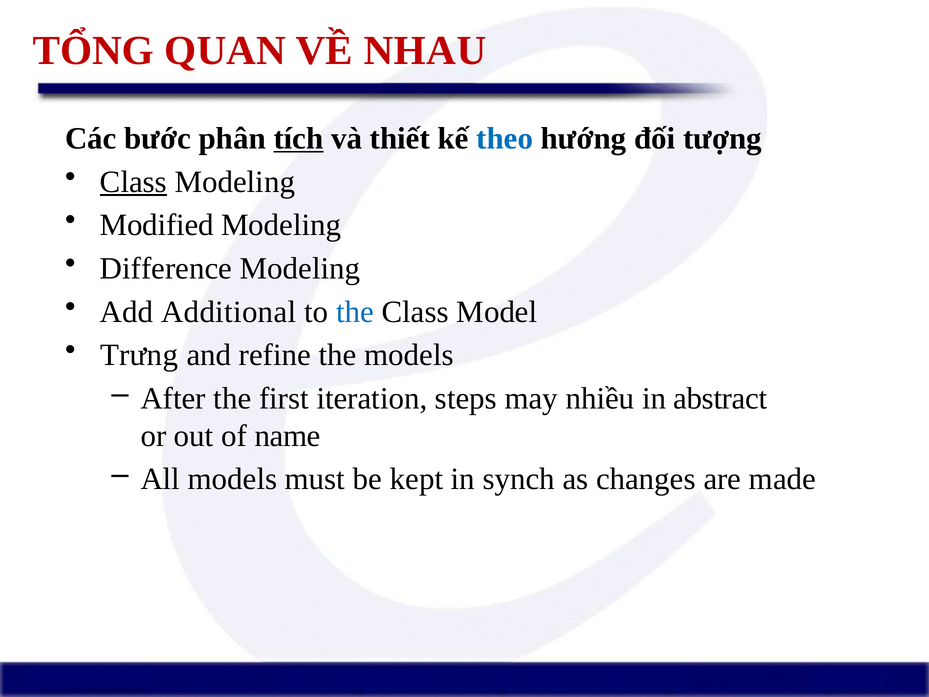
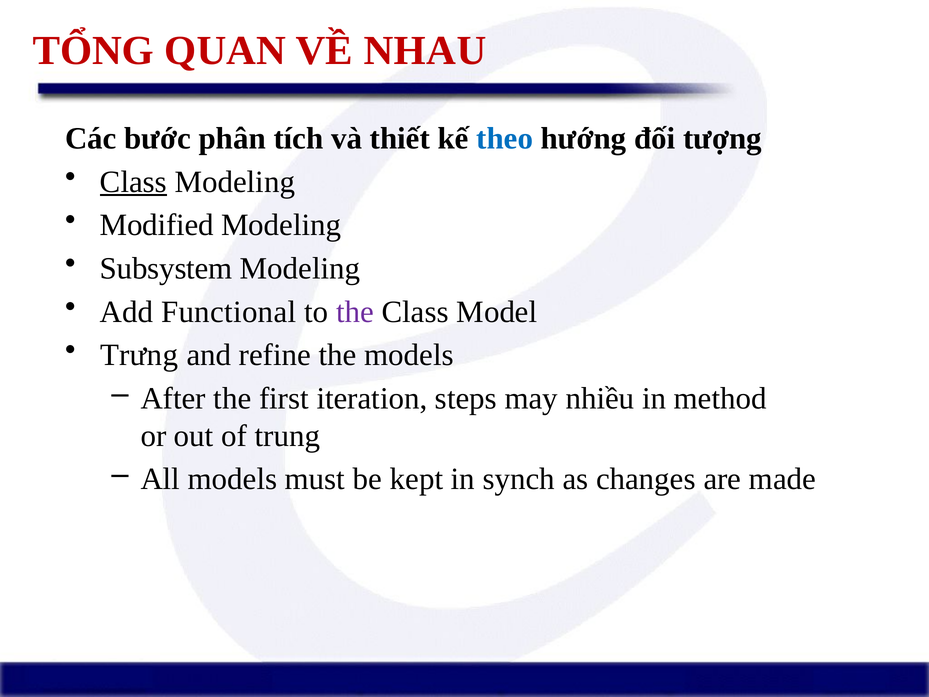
tích underline: present -> none
Difference: Difference -> Subsystem
Additional: Additional -> Functional
the at (355, 312) colour: blue -> purple
abstract: abstract -> method
name: name -> trung
